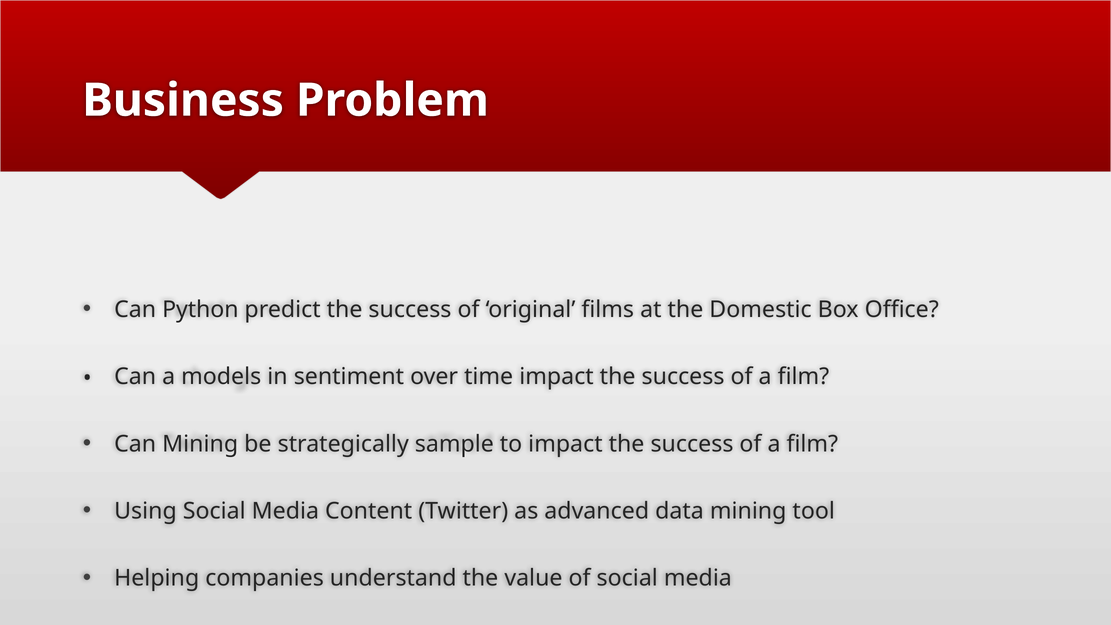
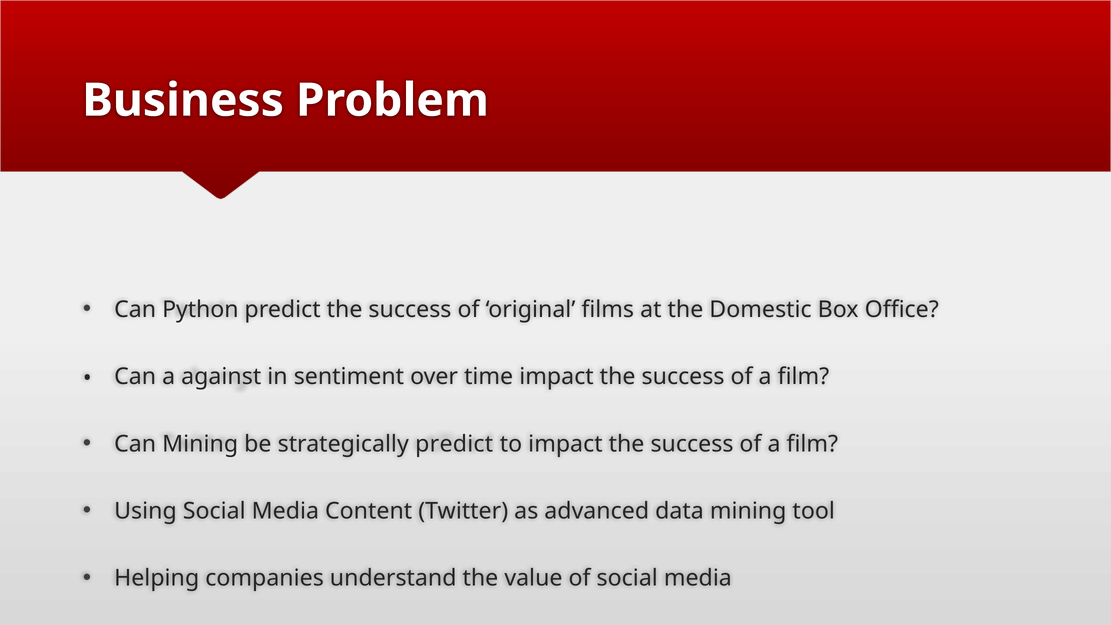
models: models -> against
strategically sample: sample -> predict
